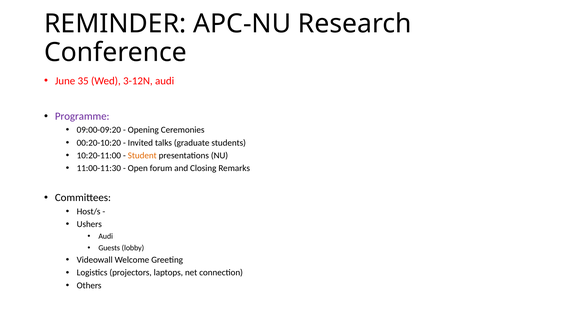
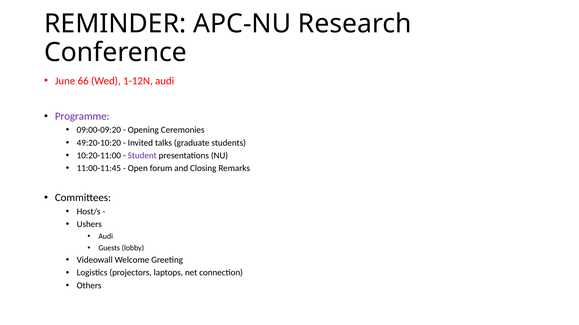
35: 35 -> 66
3-12N: 3-12N -> 1-12N
00:20-10:20: 00:20-10:20 -> 49:20-10:20
Student colour: orange -> purple
11:00-11:30: 11:00-11:30 -> 11:00-11:45
